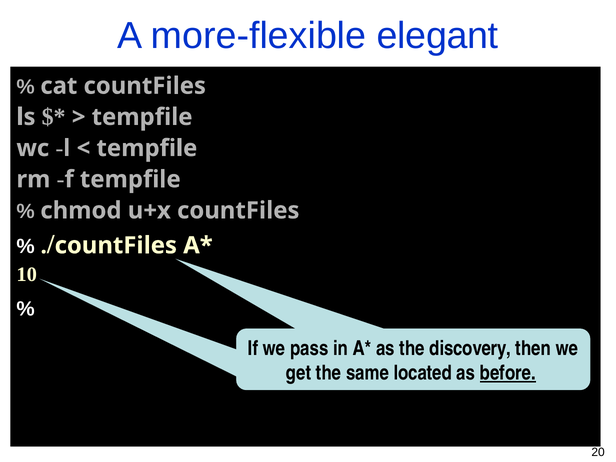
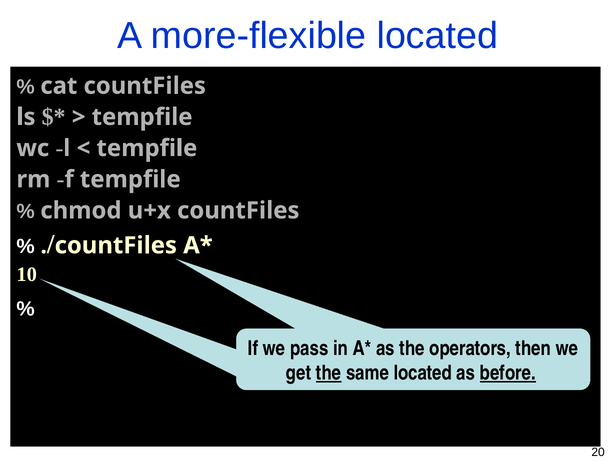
more-flexible elegant: elegant -> located
discovery: discovery -> operators
the at (329, 373) underline: none -> present
